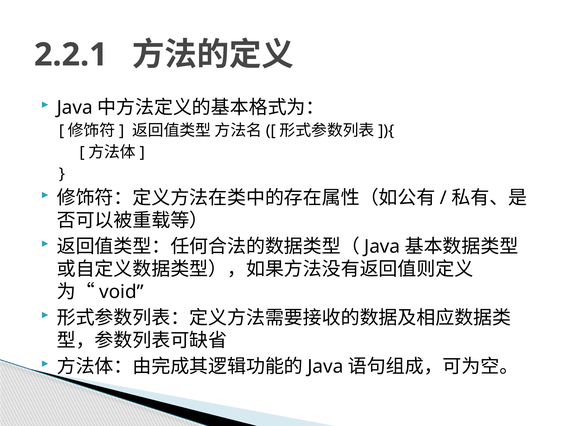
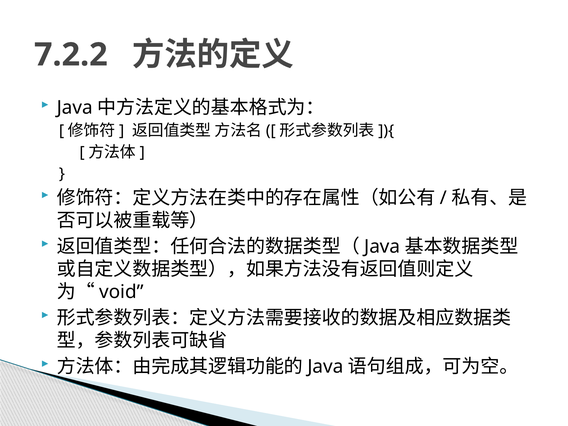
2.2.1: 2.2.1 -> 7.2.2
